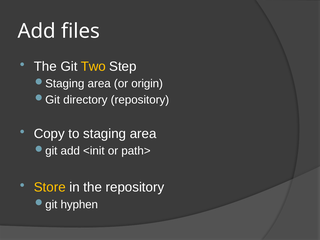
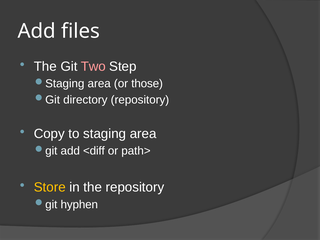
Two colour: yellow -> pink
origin: origin -> those
<init: <init -> <diff
